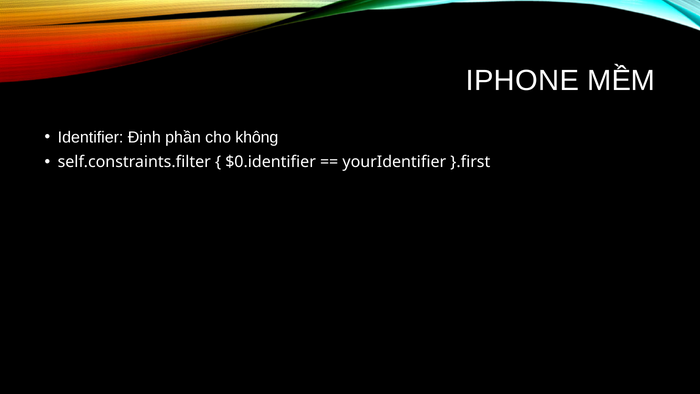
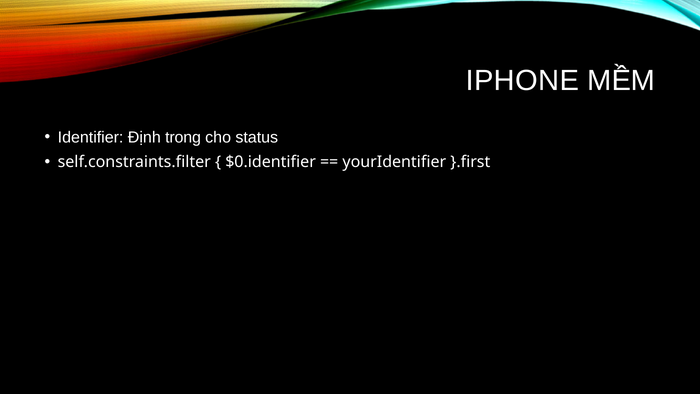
phần: phần -> trong
không: không -> status
